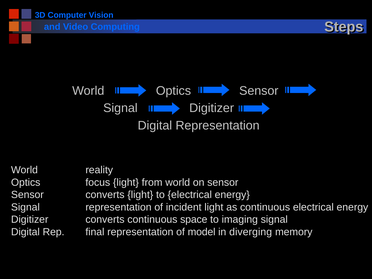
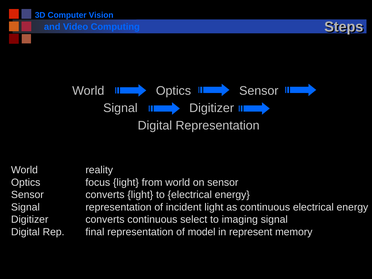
space: space -> select
diverging: diverging -> represent
